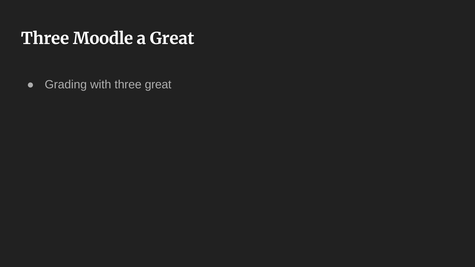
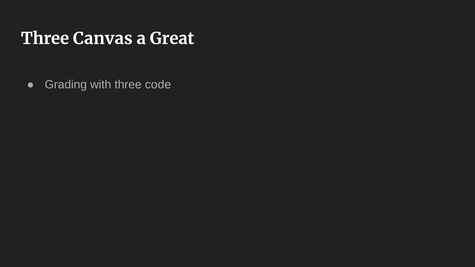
Moodle: Moodle -> Canvas
three great: great -> code
